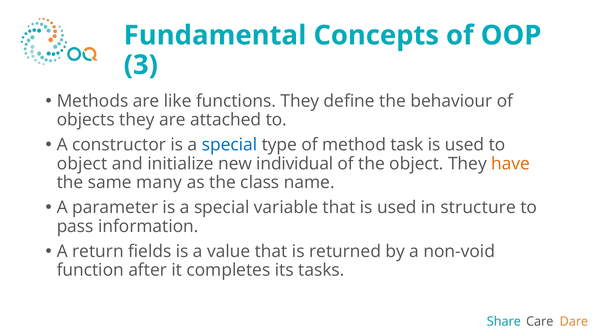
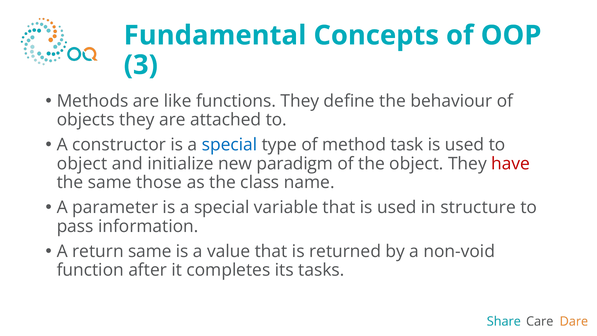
individual: individual -> paradigm
have colour: orange -> red
many: many -> those
return fields: fields -> same
